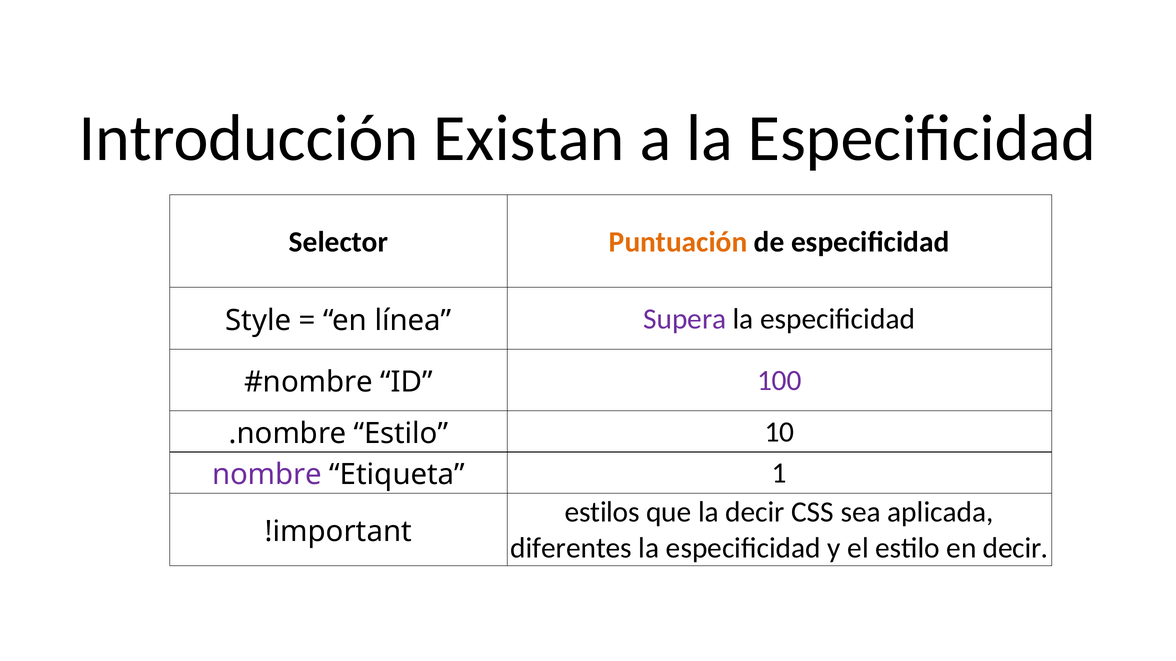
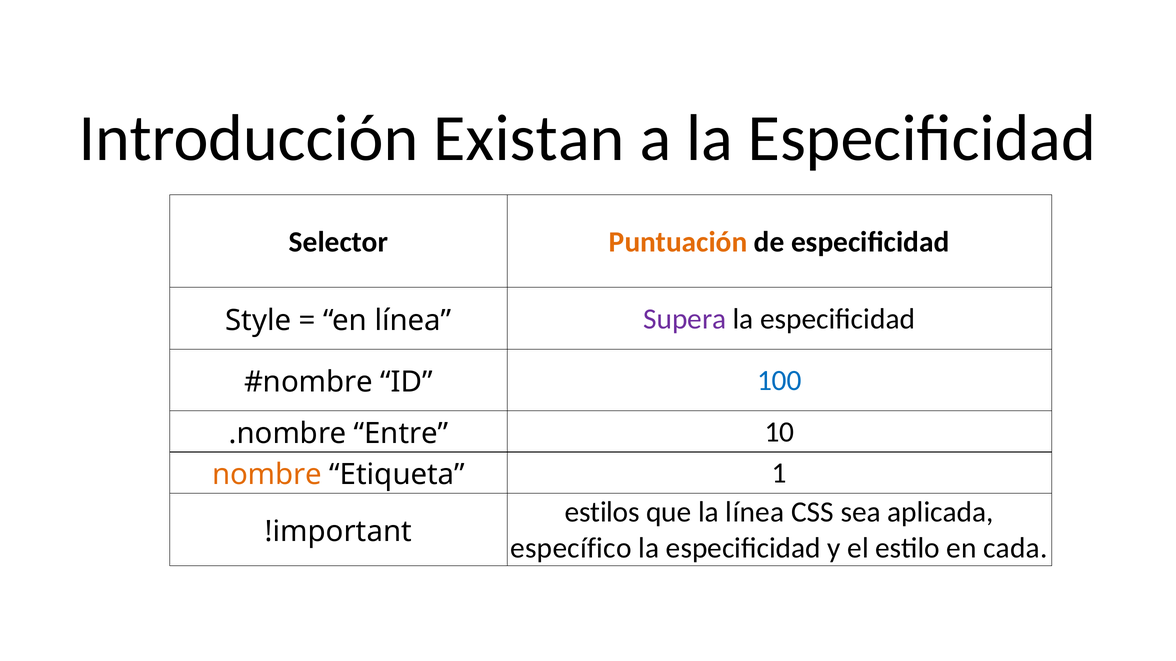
100 colour: purple -> blue
.nombre Estilo: Estilo -> Entre
nombre colour: purple -> orange
la decir: decir -> línea
diferentes: diferentes -> específico
en decir: decir -> cada
